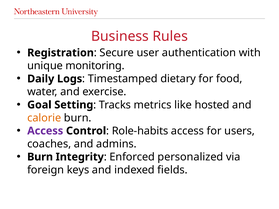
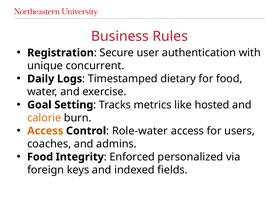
monitoring: monitoring -> concurrent
Access at (45, 131) colour: purple -> orange
Role-habits: Role-habits -> Role-water
Burn at (40, 157): Burn -> Food
